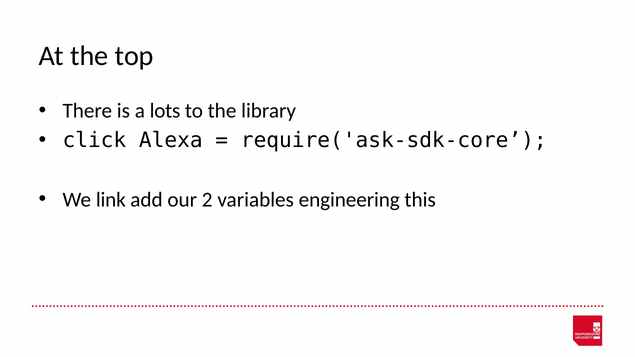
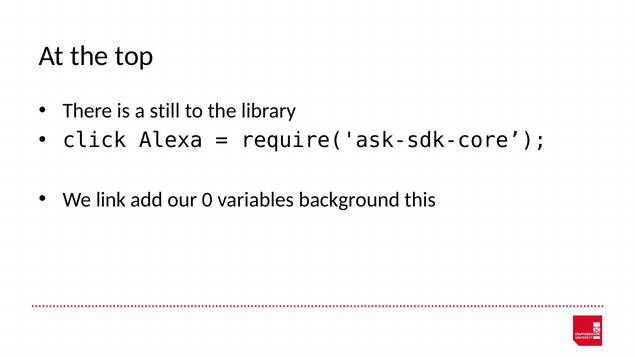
lots: lots -> still
2: 2 -> 0
engineering: engineering -> background
